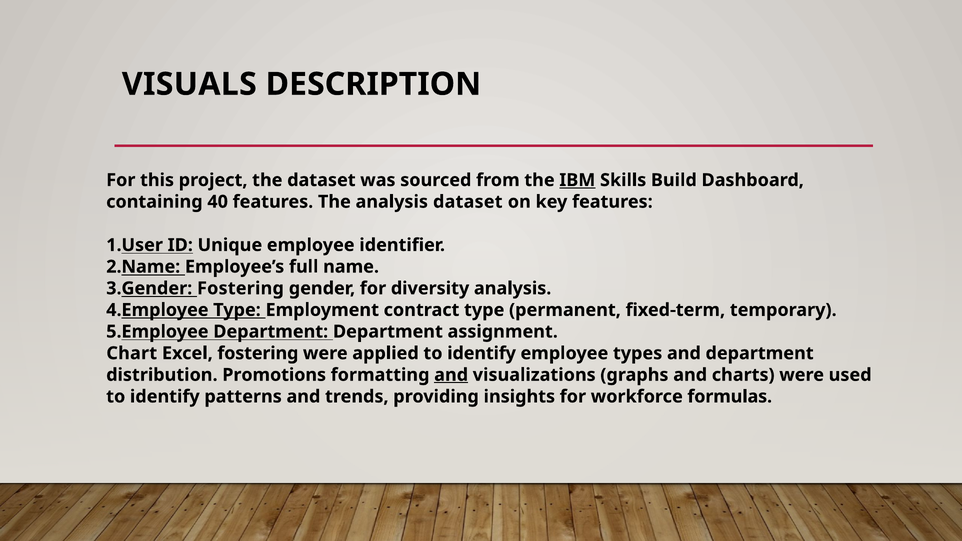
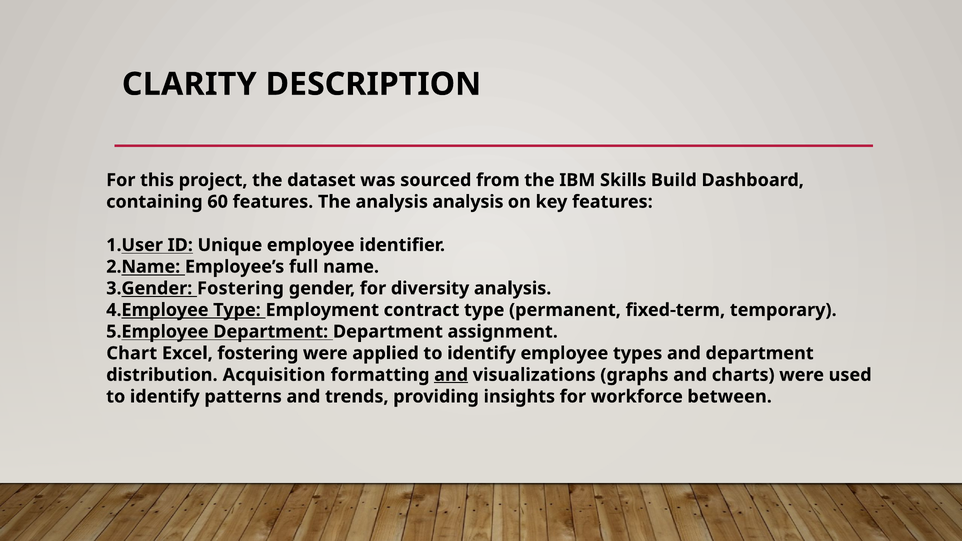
VISUALS: VISUALS -> CLARITY
IBM underline: present -> none
40: 40 -> 60
analysis dataset: dataset -> analysis
Promotions: Promotions -> Acquisition
formulas: formulas -> between
